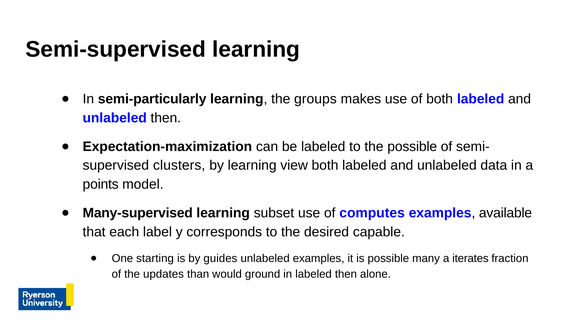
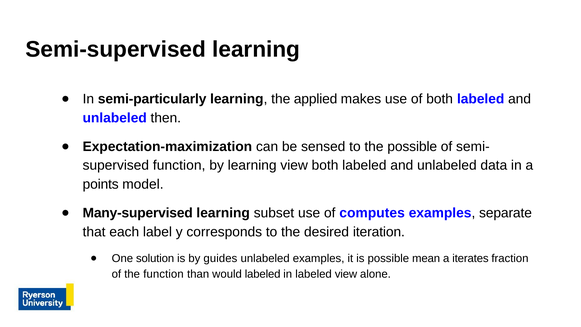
groups: groups -> applied
be labeled: labeled -> sensed
clusters at (179, 165): clusters -> function
available: available -> separate
capable: capable -> iteration
starting: starting -> solution
many: many -> mean
the updates: updates -> function
would ground: ground -> labeled
labeled then: then -> view
